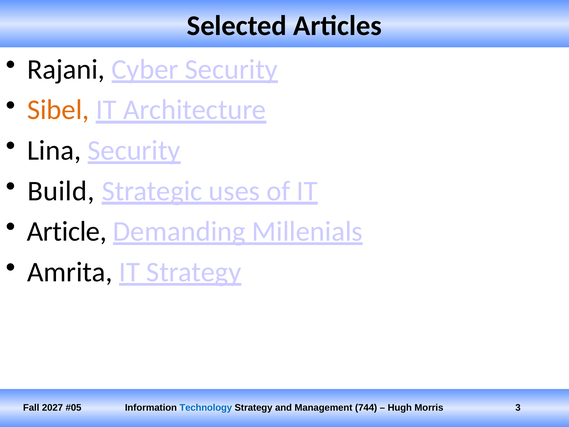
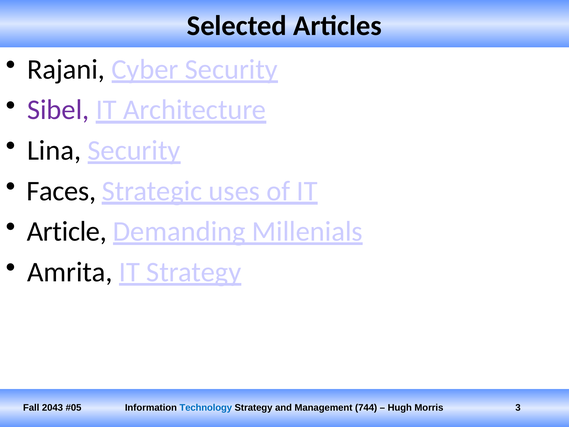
Sibel colour: orange -> purple
Build: Build -> Faces
2027: 2027 -> 2043
